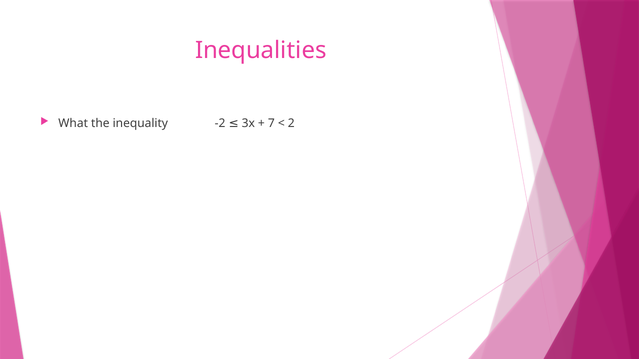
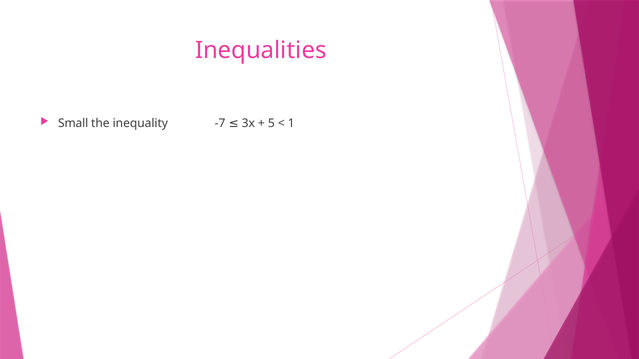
What: What -> Small
-2: -2 -> -7
7: 7 -> 5
2: 2 -> 1
